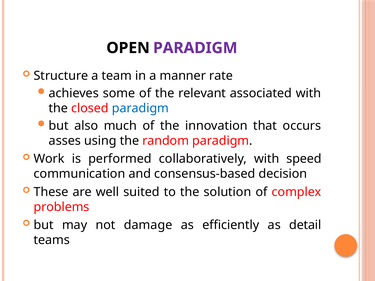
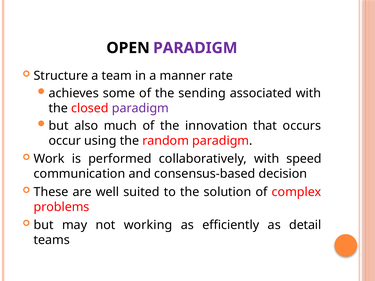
relevant: relevant -> sending
paradigm at (140, 108) colour: blue -> purple
asses: asses -> occur
damage: damage -> working
